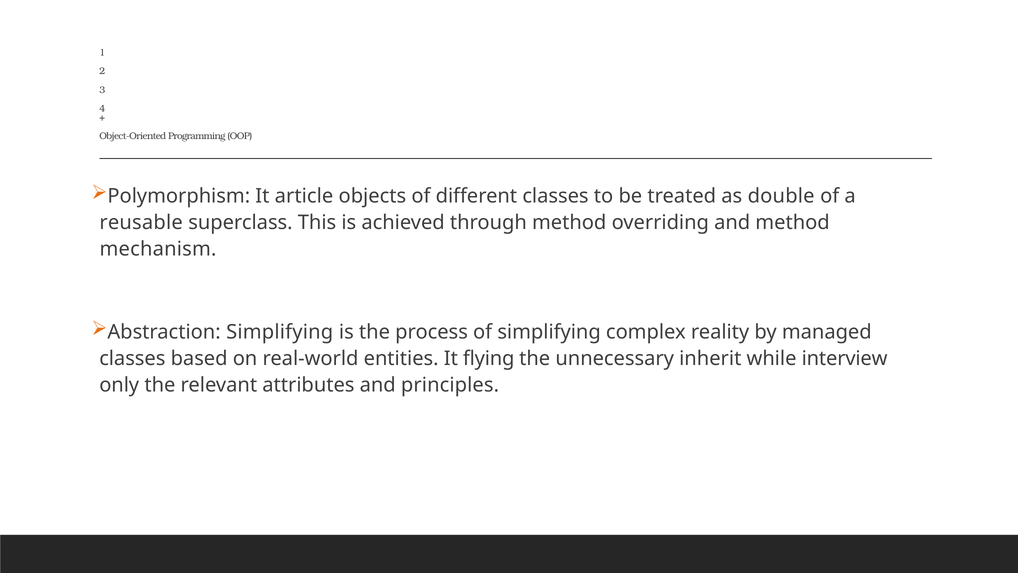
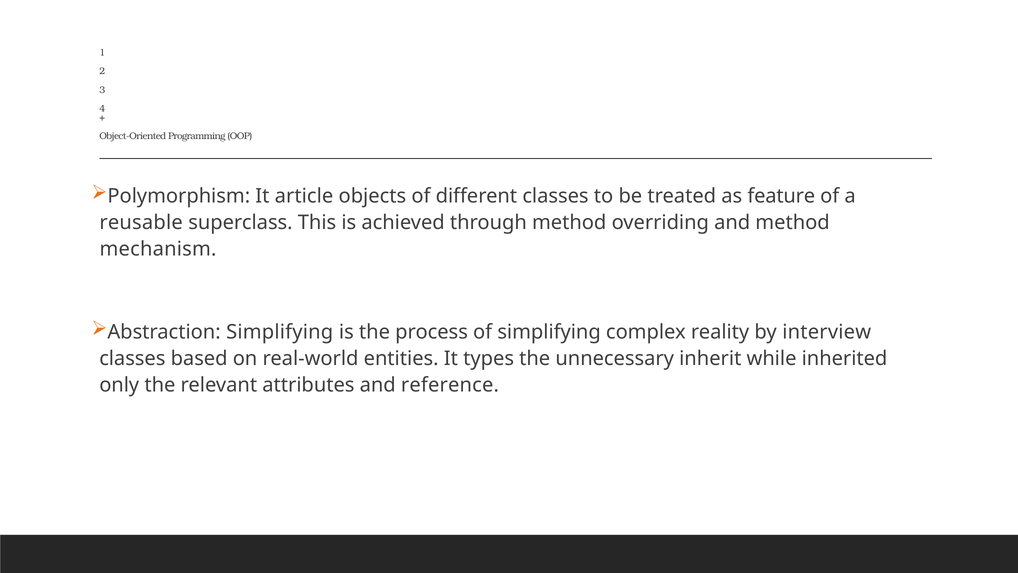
double: double -> feature
managed: managed -> interview
flying: flying -> types
interview: interview -> inherited
principles: principles -> reference
